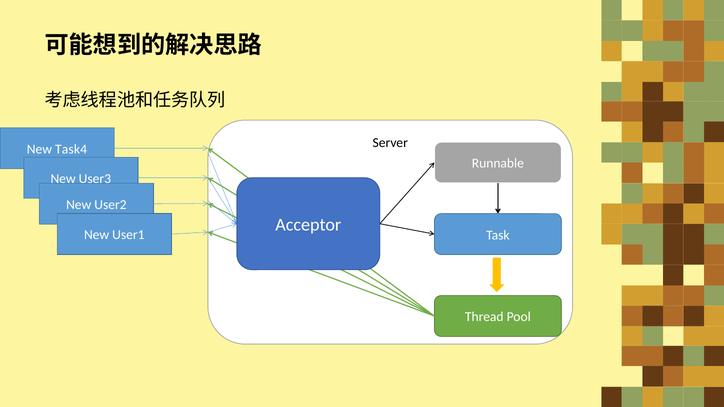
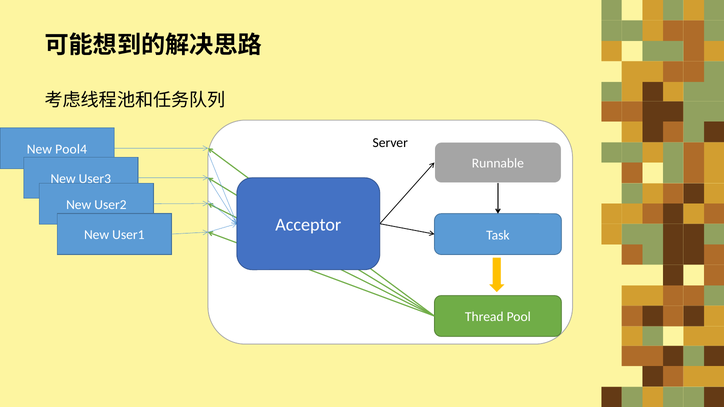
Task4: Task4 -> Pool4
